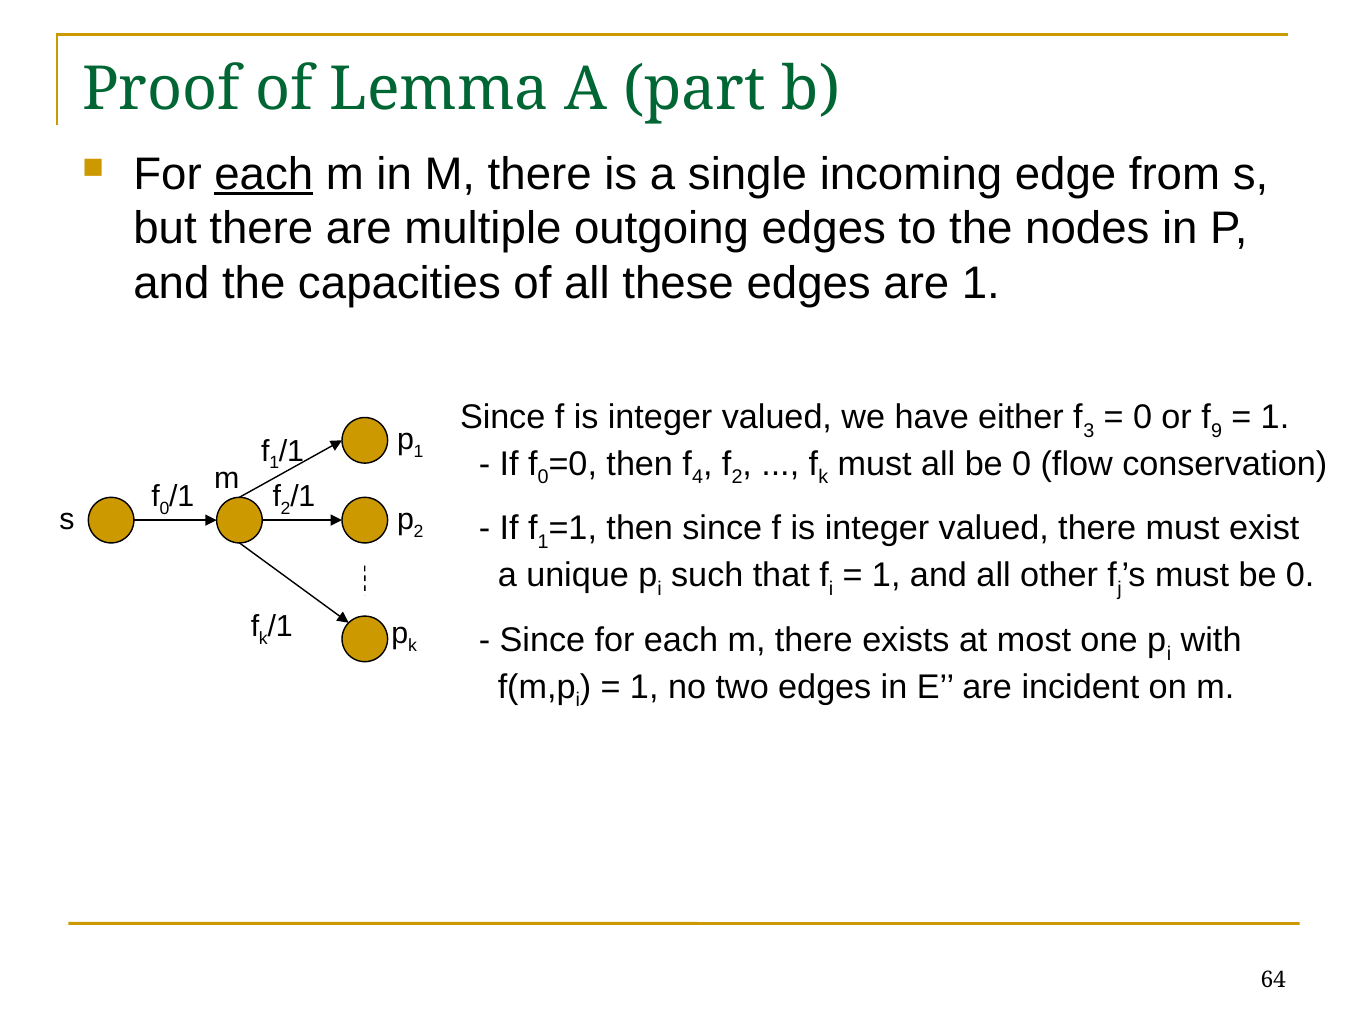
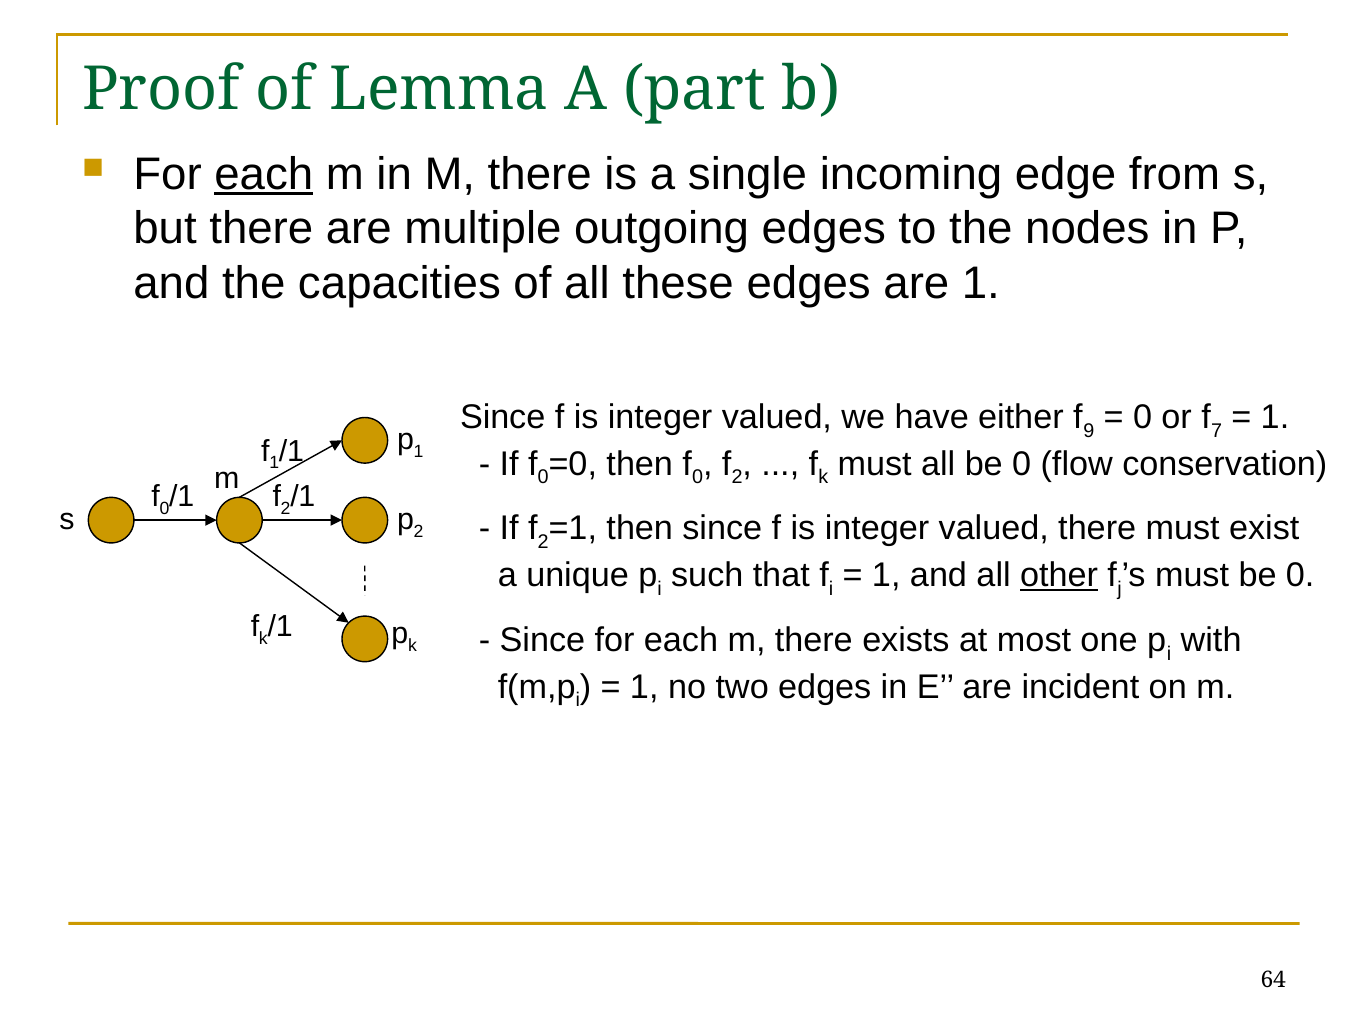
3: 3 -> 9
9: 9 -> 7
then f 4: 4 -> 0
If f 1: 1 -> 2
other underline: none -> present
